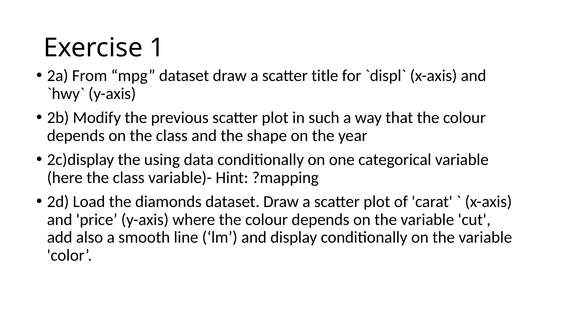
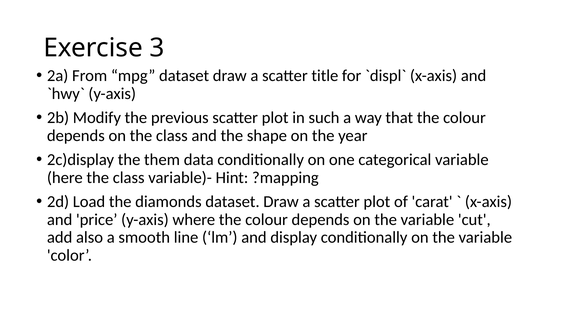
1: 1 -> 3
using: using -> them
